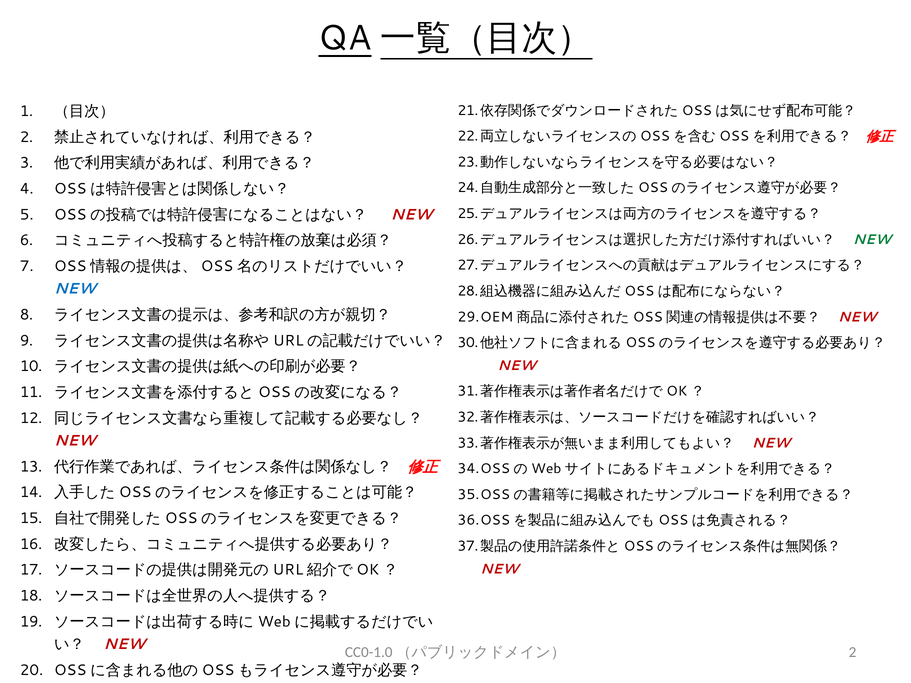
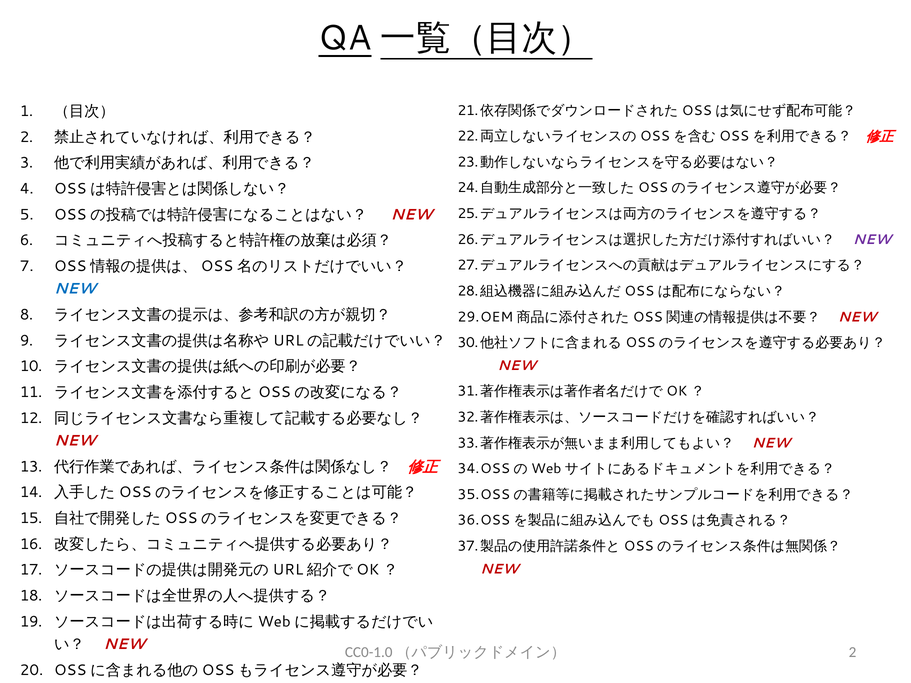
NEW at (872, 240) colour: green -> purple
